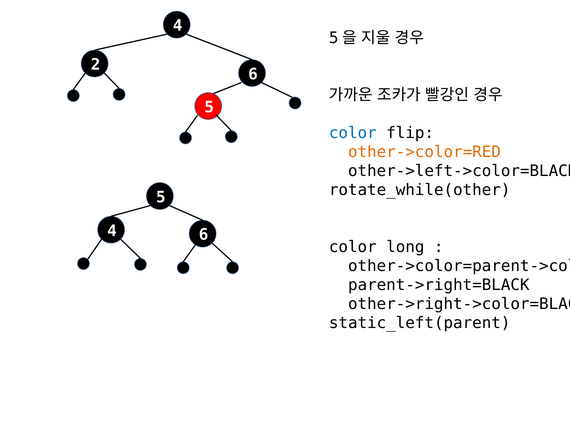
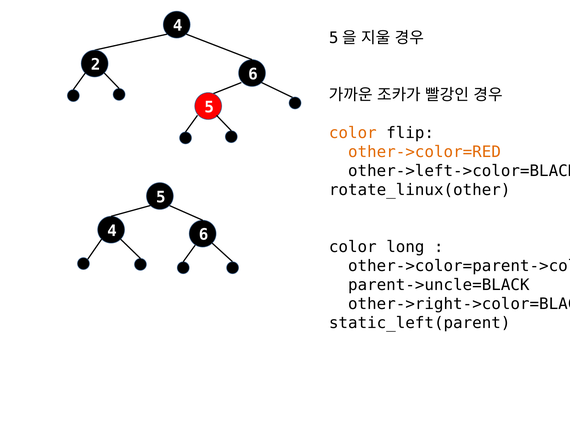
color at (353, 133) colour: blue -> orange
rotate_while(other: rotate_while(other -> rotate_linux(other
parent->right=BLACK: parent->right=BLACK -> parent->uncle=BLACK
